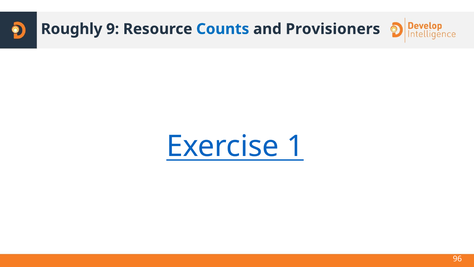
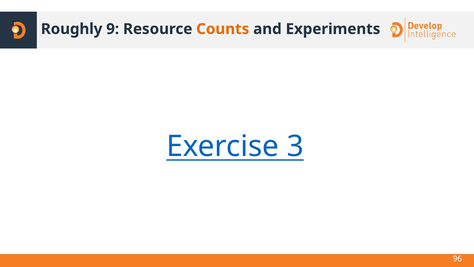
Counts colour: blue -> orange
Provisioners: Provisioners -> Experiments
1: 1 -> 3
